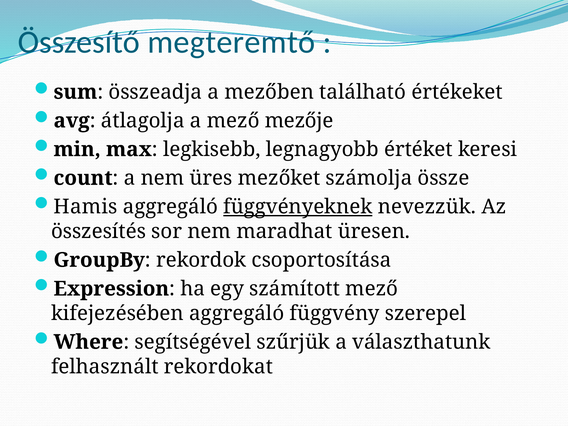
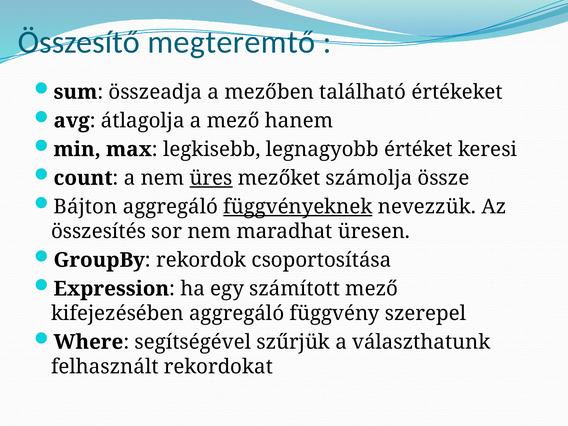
mezője: mezője -> hanem
üres underline: none -> present
Hamis: Hamis -> Bájton
